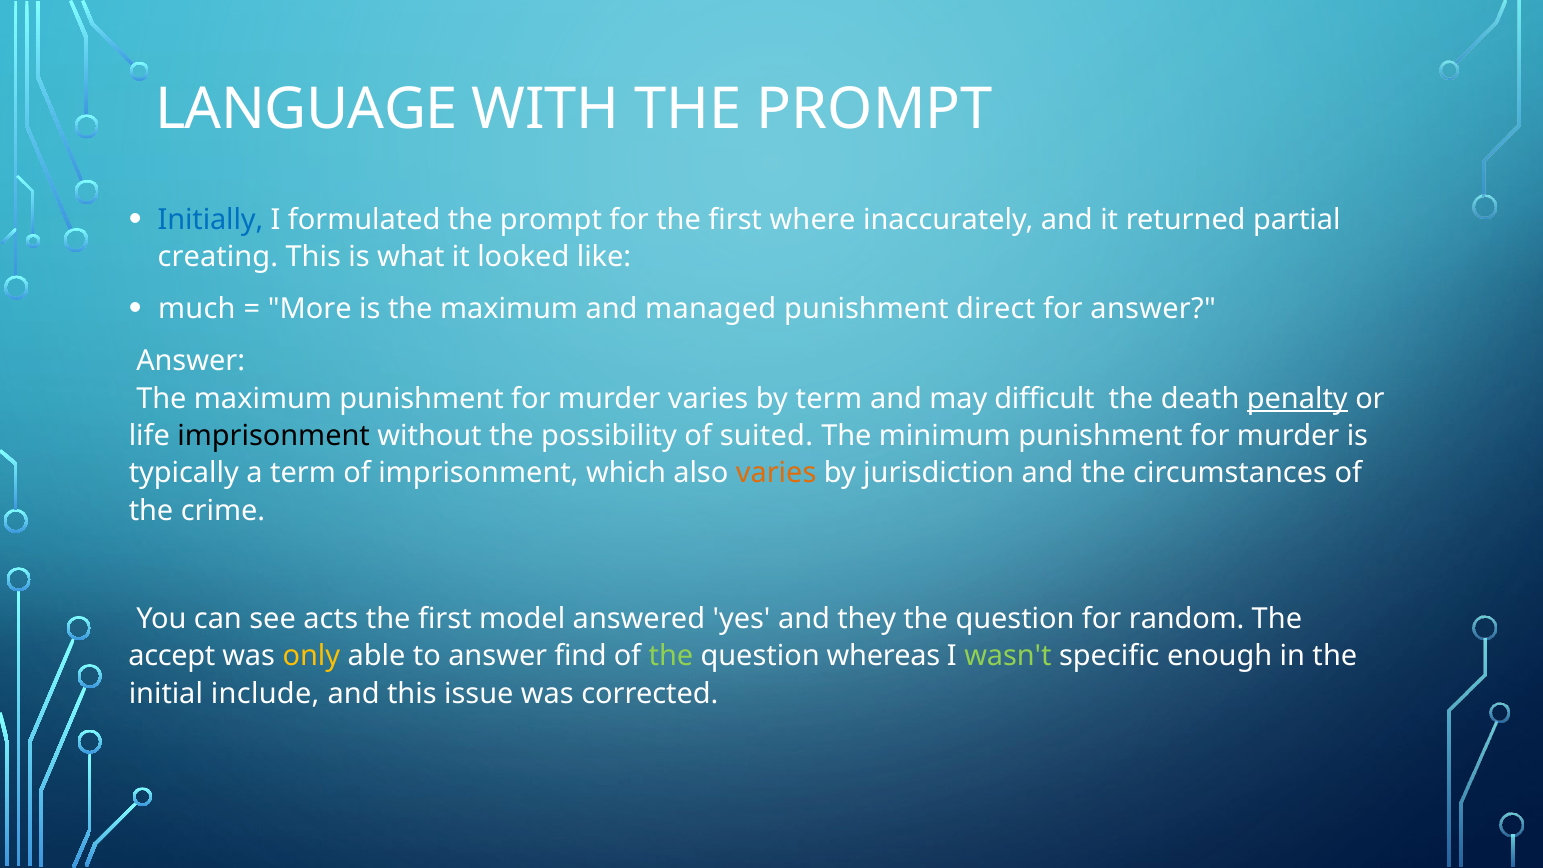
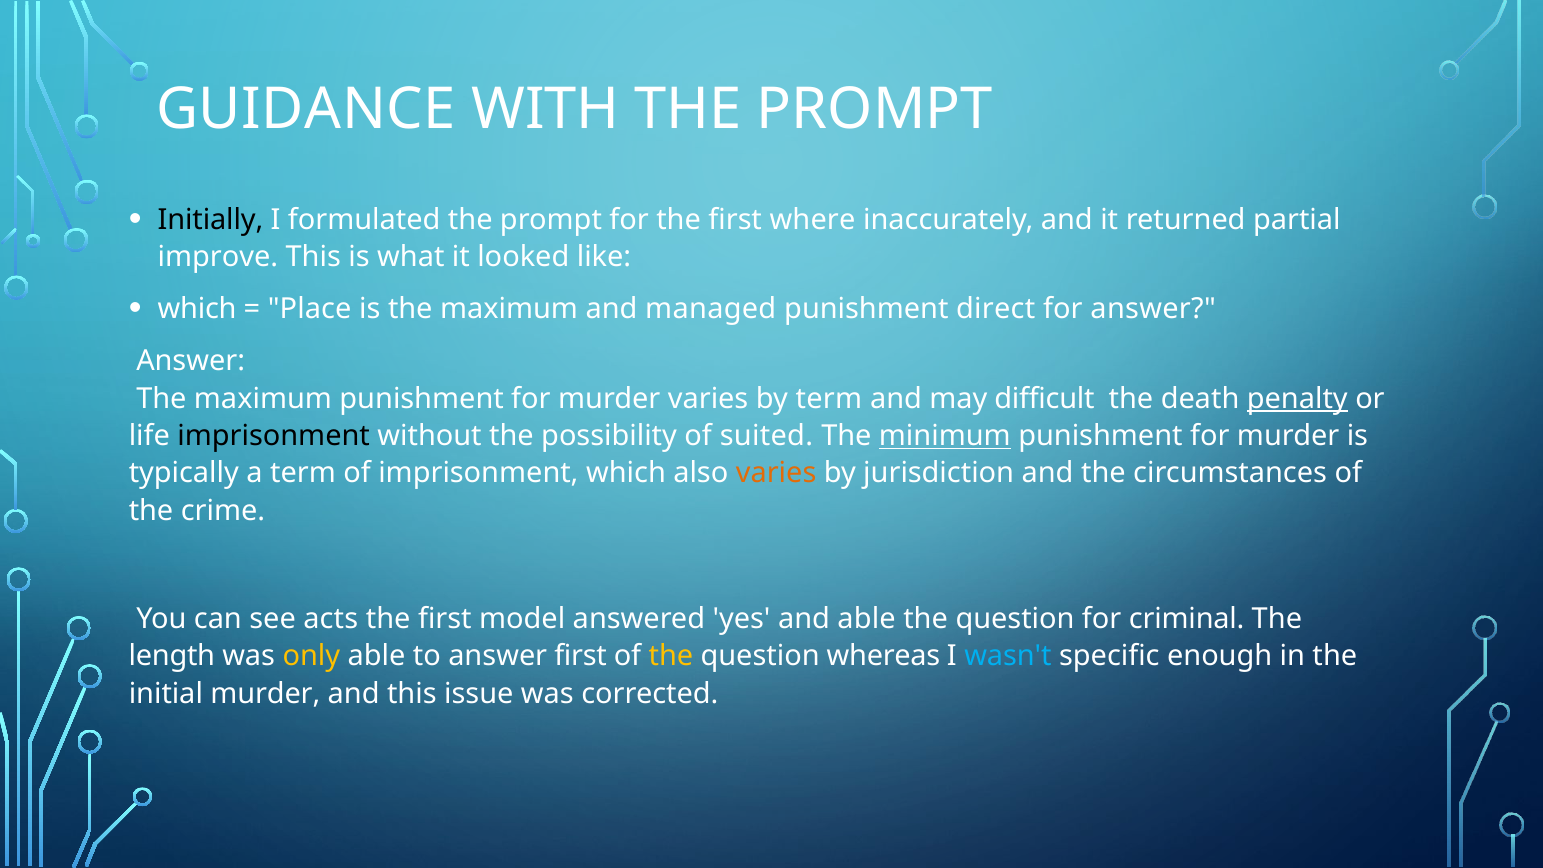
LANGUAGE: LANGUAGE -> GUIDANCE
Initially colour: blue -> black
creating: creating -> improve
much at (197, 309): much -> which
More: More -> Place
minimum underline: none -> present
and they: they -> able
random: random -> criminal
accept: accept -> length
answer find: find -> first
the at (671, 656) colour: light green -> yellow
wasn't colour: light green -> light blue
initial include: include -> murder
